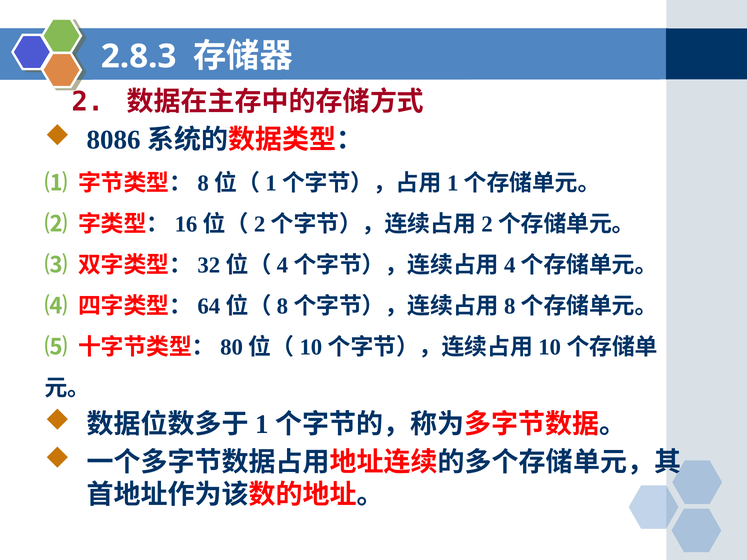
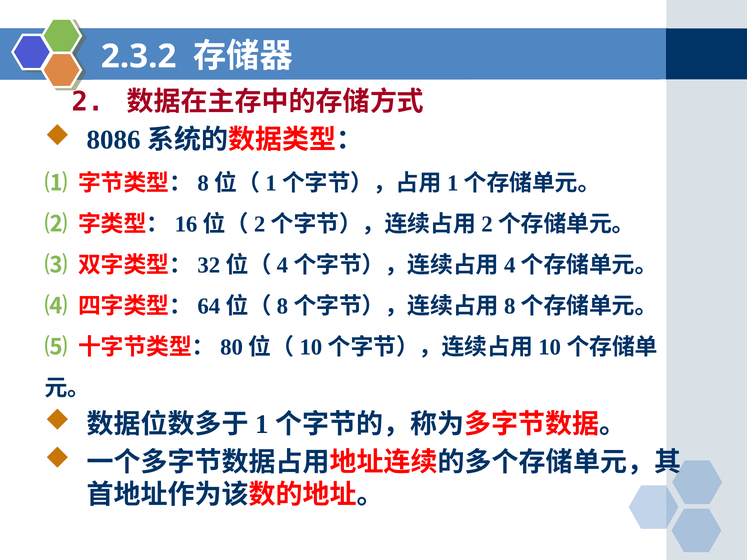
2.8.3: 2.8.3 -> 2.3.2
